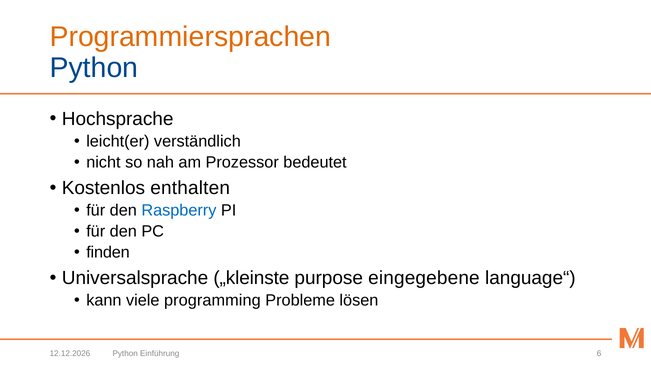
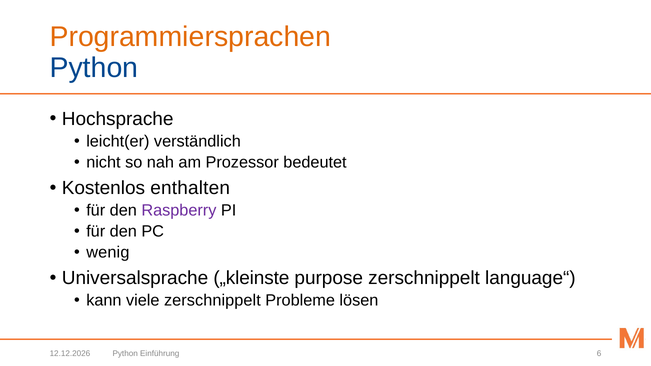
Raspberry colour: blue -> purple
finden: finden -> wenig
purpose eingegebene: eingegebene -> zerschnippelt
viele programming: programming -> zerschnippelt
